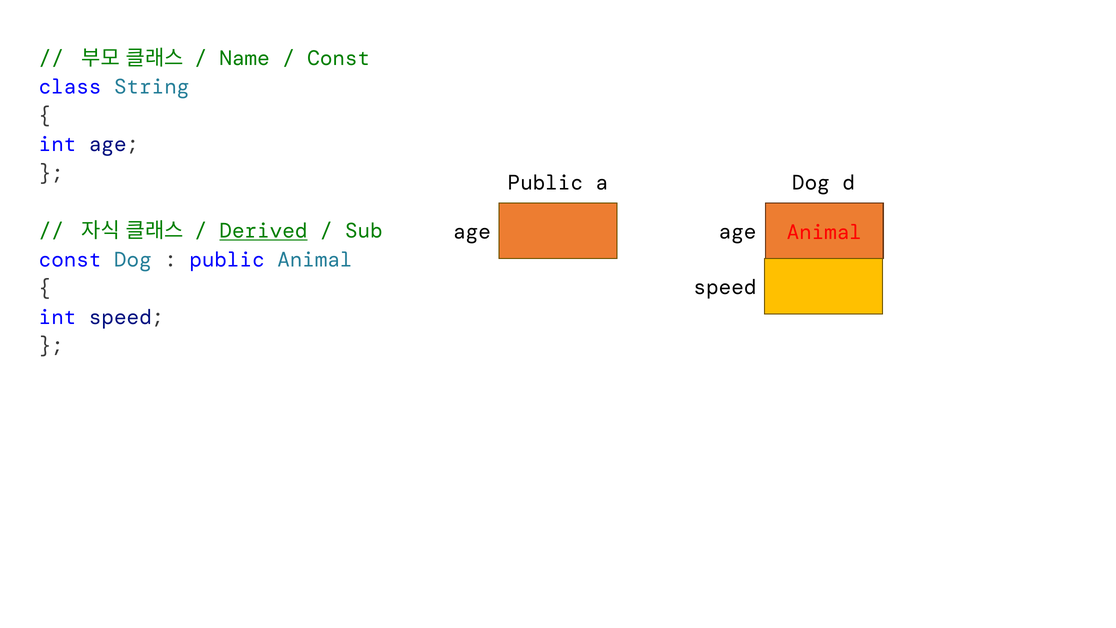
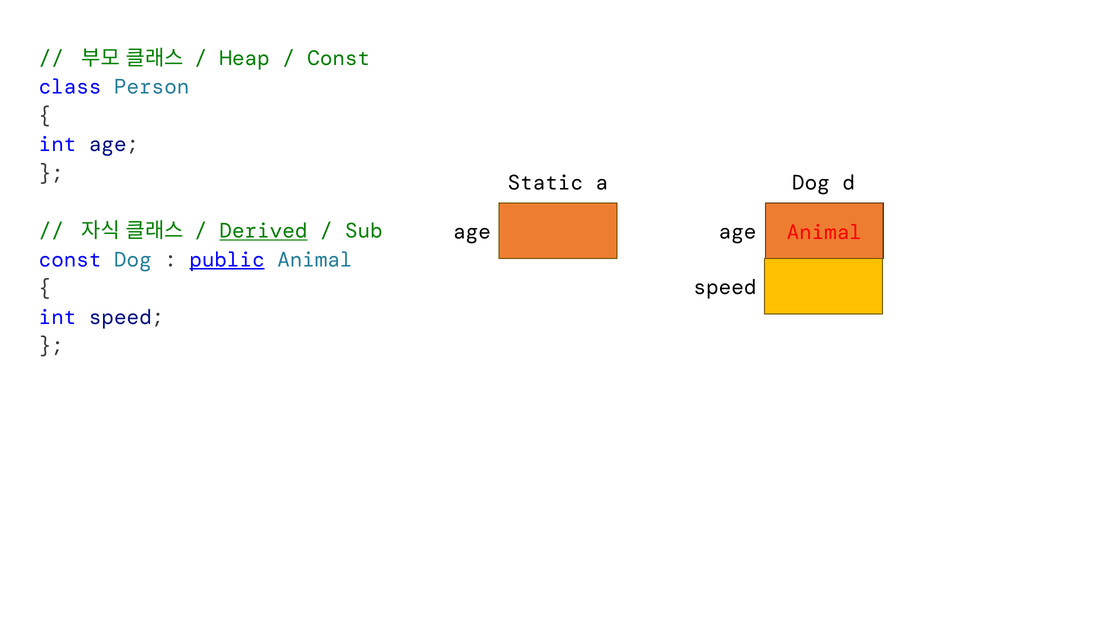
Name: Name -> Heap
String: String -> Person
Public at (545, 183): Public -> Static
public at (227, 260) underline: none -> present
